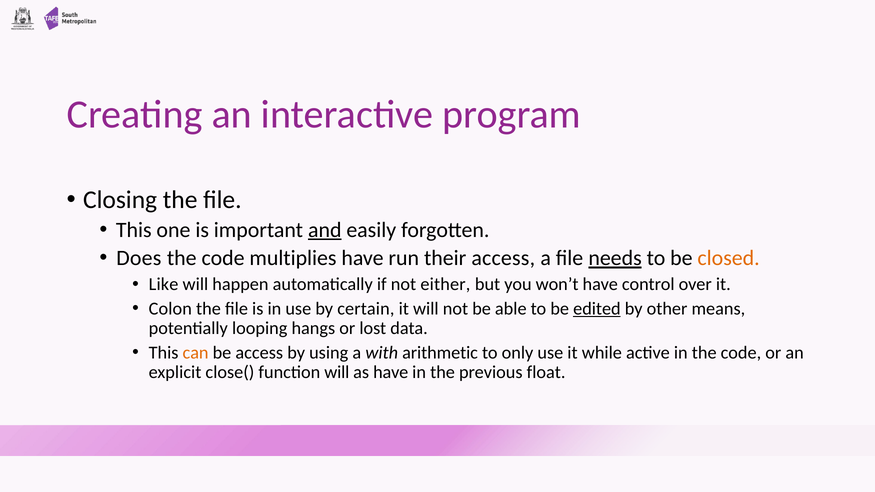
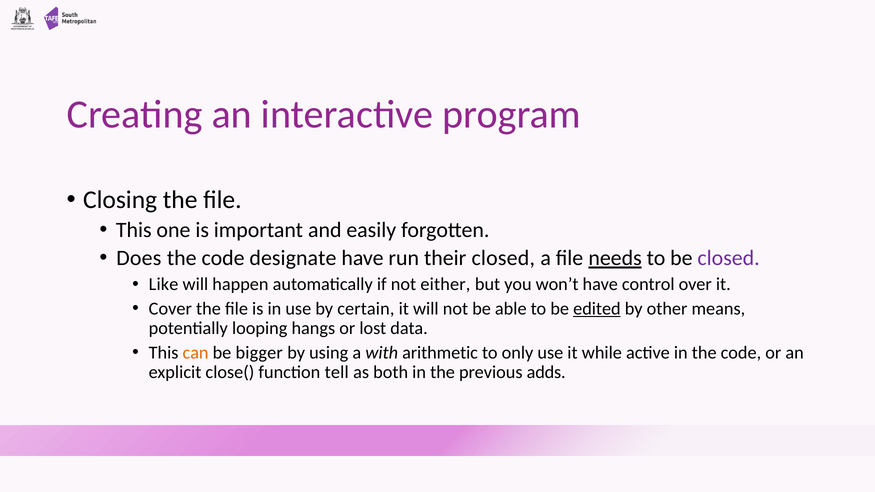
and underline: present -> none
multiplies: multiplies -> designate
their access: access -> closed
closed at (729, 258) colour: orange -> purple
Colon: Colon -> Cover
be access: access -> bigger
function will: will -> tell
as have: have -> both
float: float -> adds
